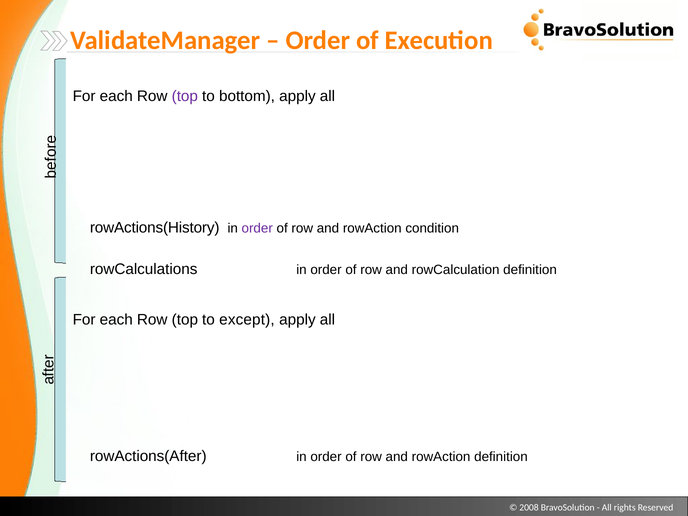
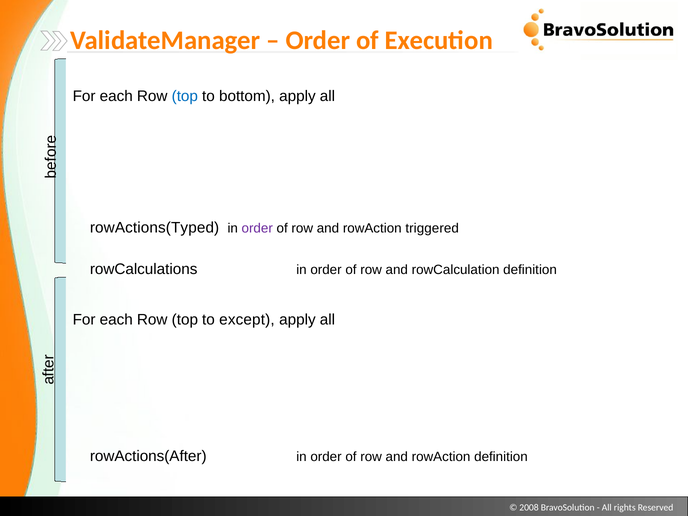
top at (185, 96) colour: purple -> blue
rowActions(History: rowActions(History -> rowActions(Typed
condition: condition -> triggered
